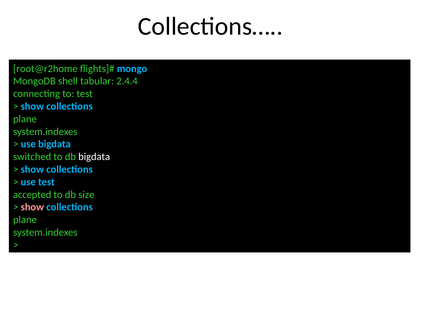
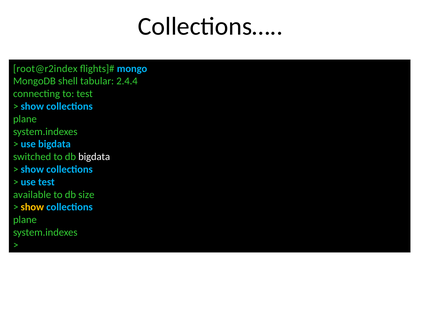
root@r2home: root@r2home -> root@r2index
accepted: accepted -> available
show at (32, 208) colour: pink -> yellow
